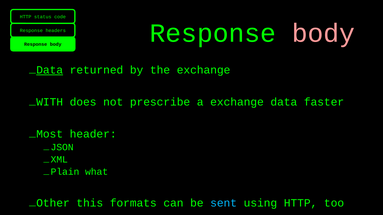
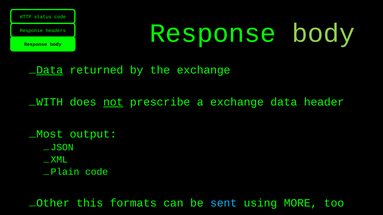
body at (323, 33) colour: pink -> light green
not underline: none -> present
faster: faster -> header
header: header -> output
Plain what: what -> code
using HTTP: HTTP -> MORE
